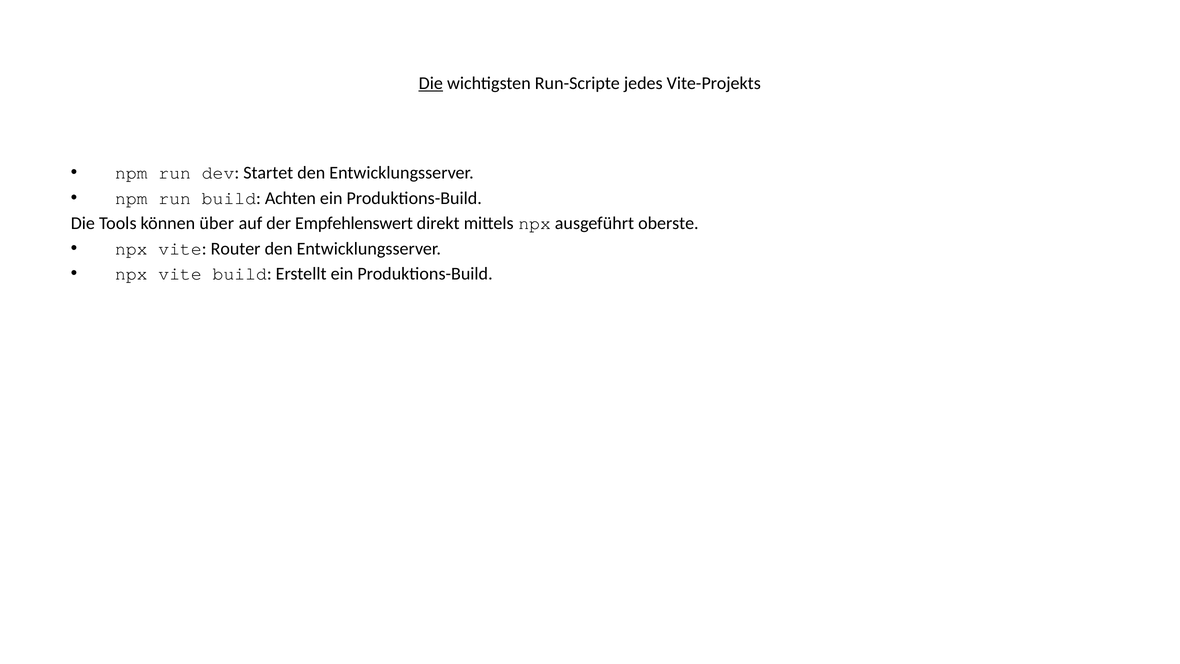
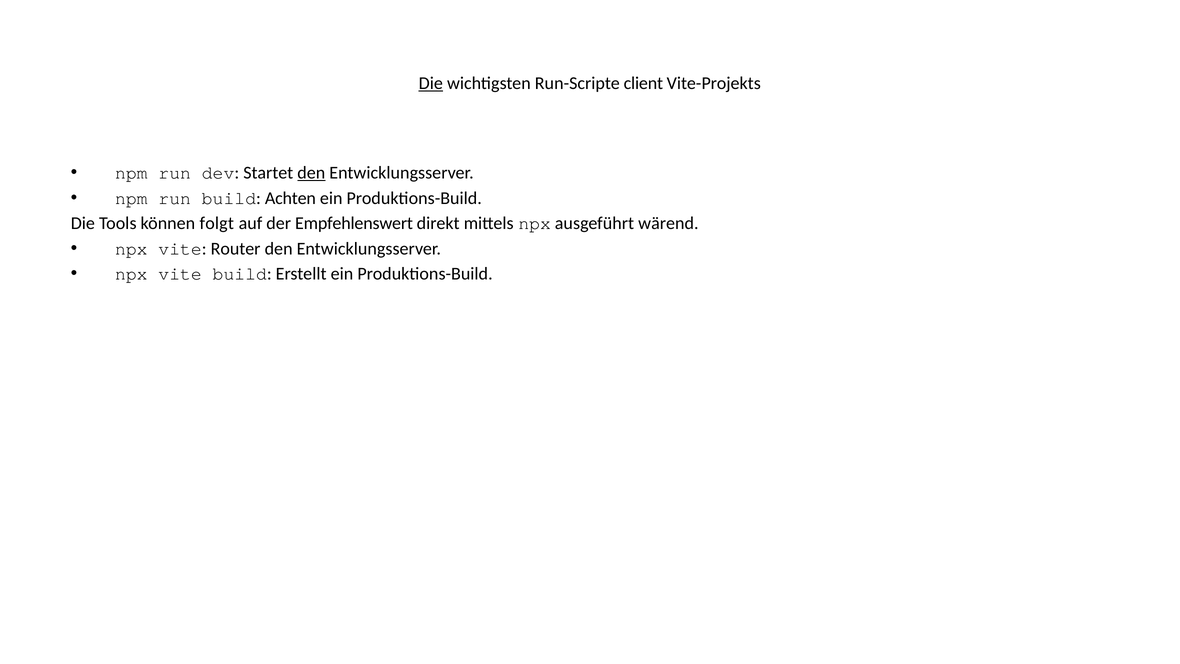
jedes: jedes -> client
den at (311, 173) underline: none -> present
über: über -> folgt
oberste: oberste -> wärend
